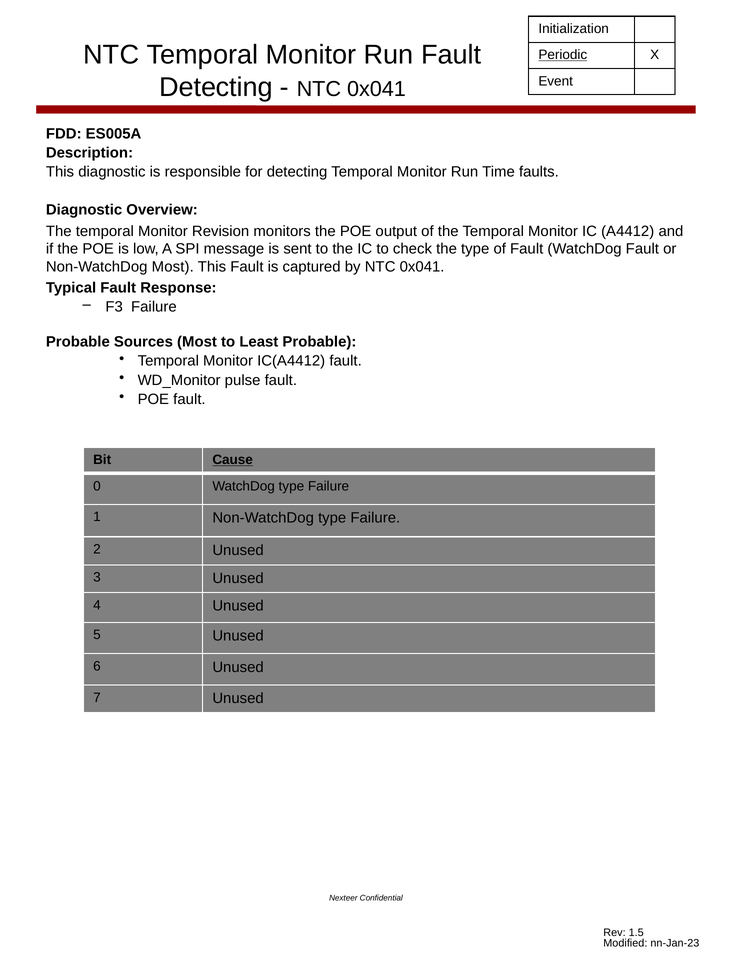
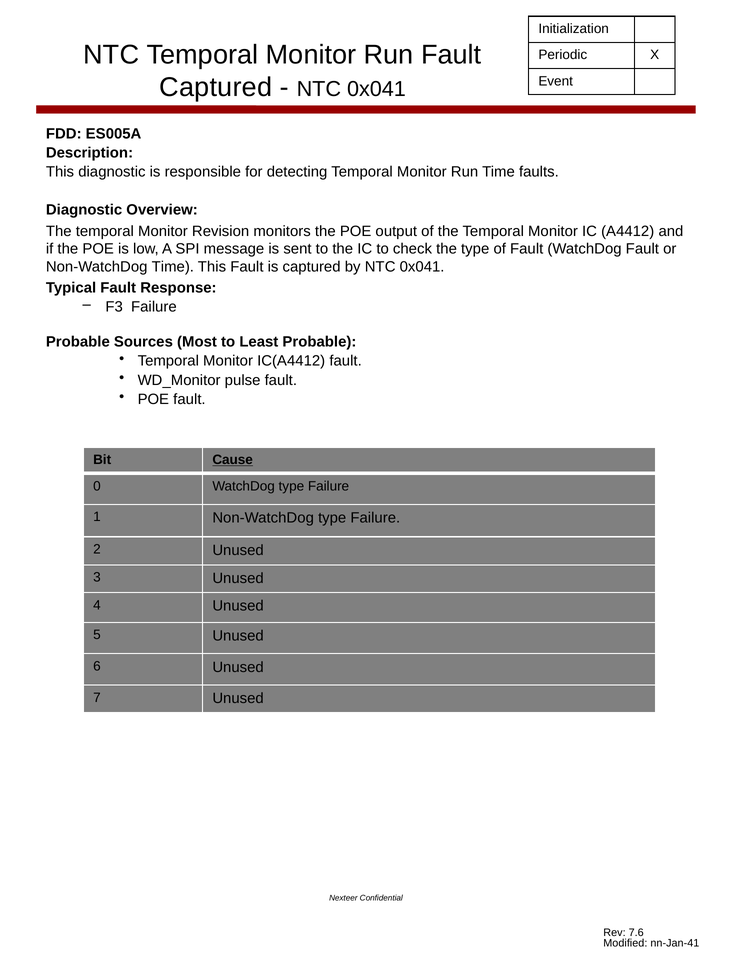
Periodic underline: present -> none
Detecting at (216, 87): Detecting -> Captured
Non-WatchDog Most: Most -> Time
1.5: 1.5 -> 7.6
nn-Jan-23: nn-Jan-23 -> nn-Jan-41
